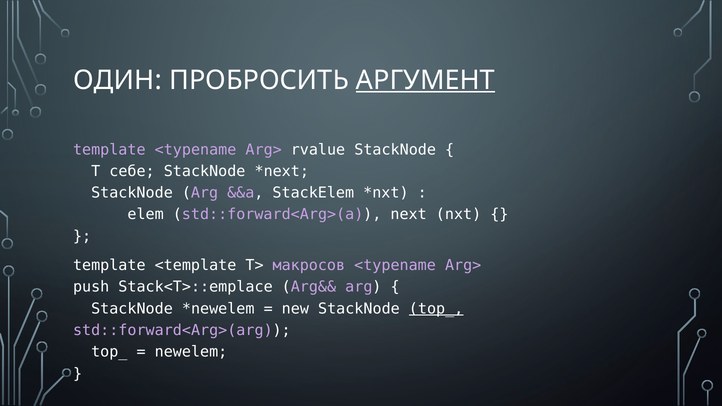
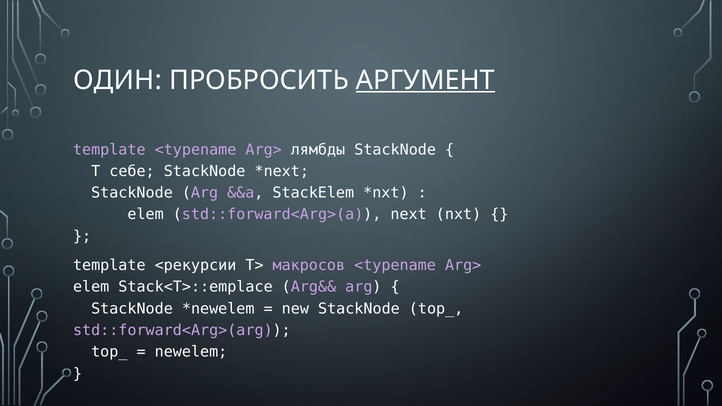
rvalue: rvalue -> лямбды
<template: <template -> <рекурсии
push at (91, 287): push -> elem
top_ at (436, 309) underline: present -> none
